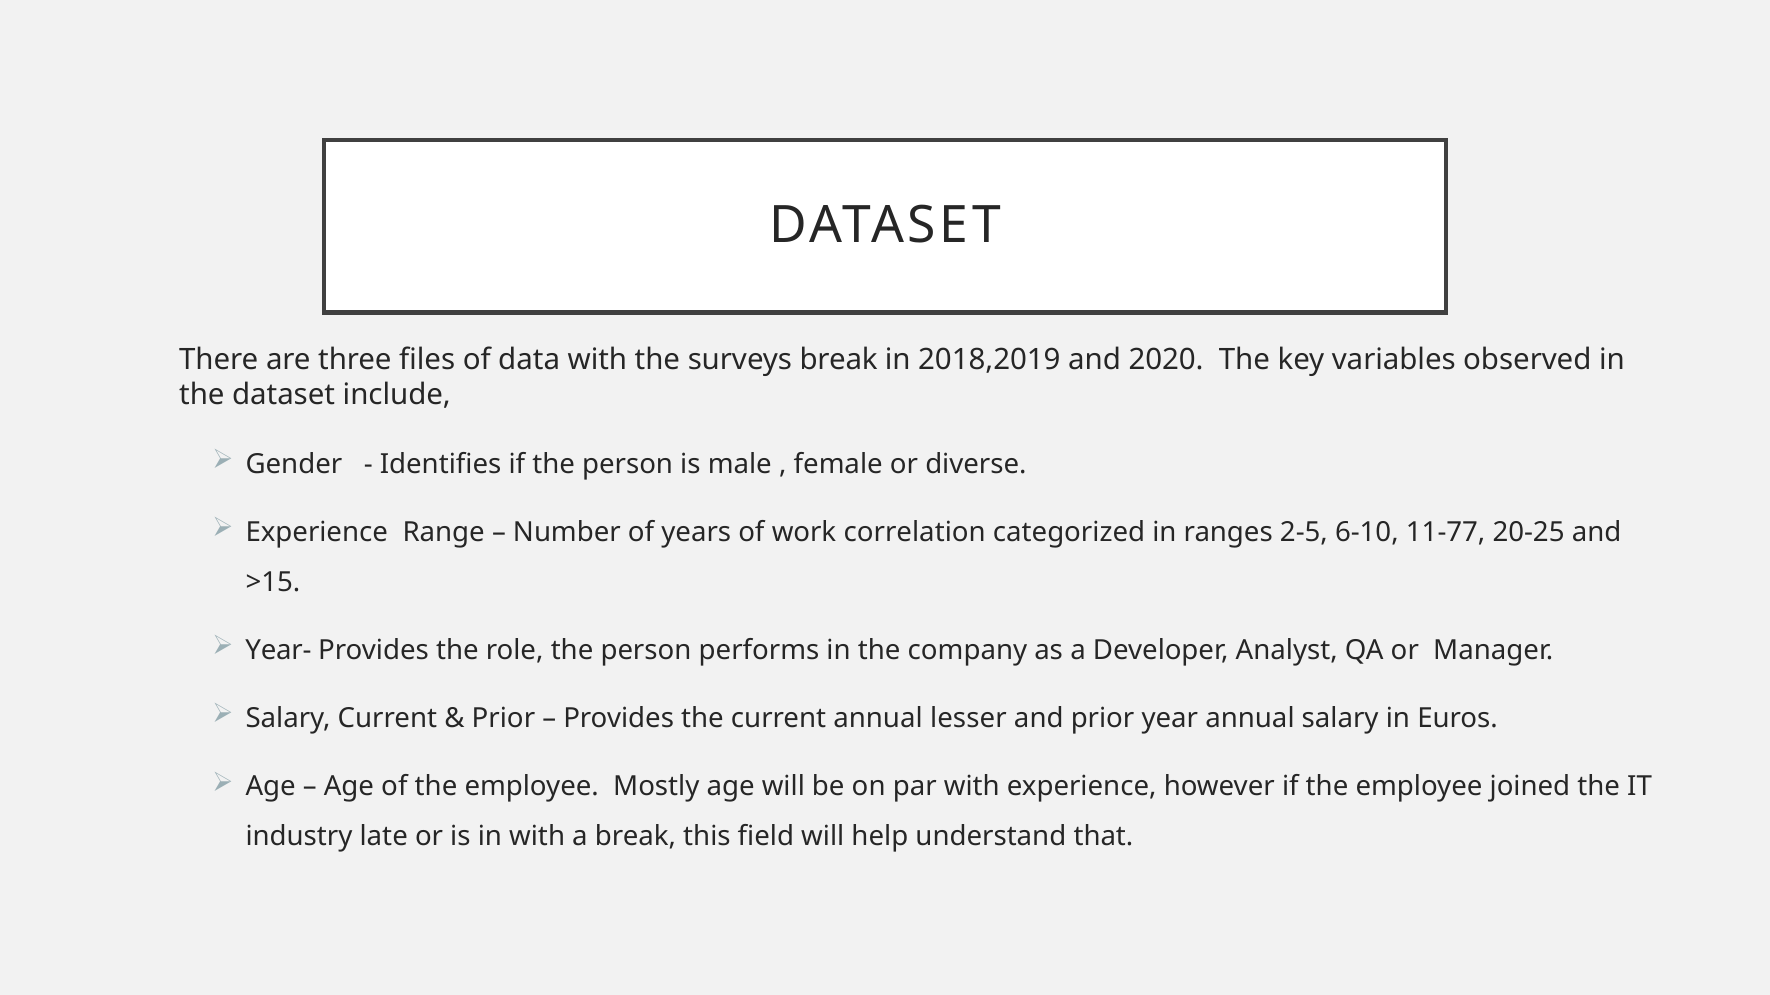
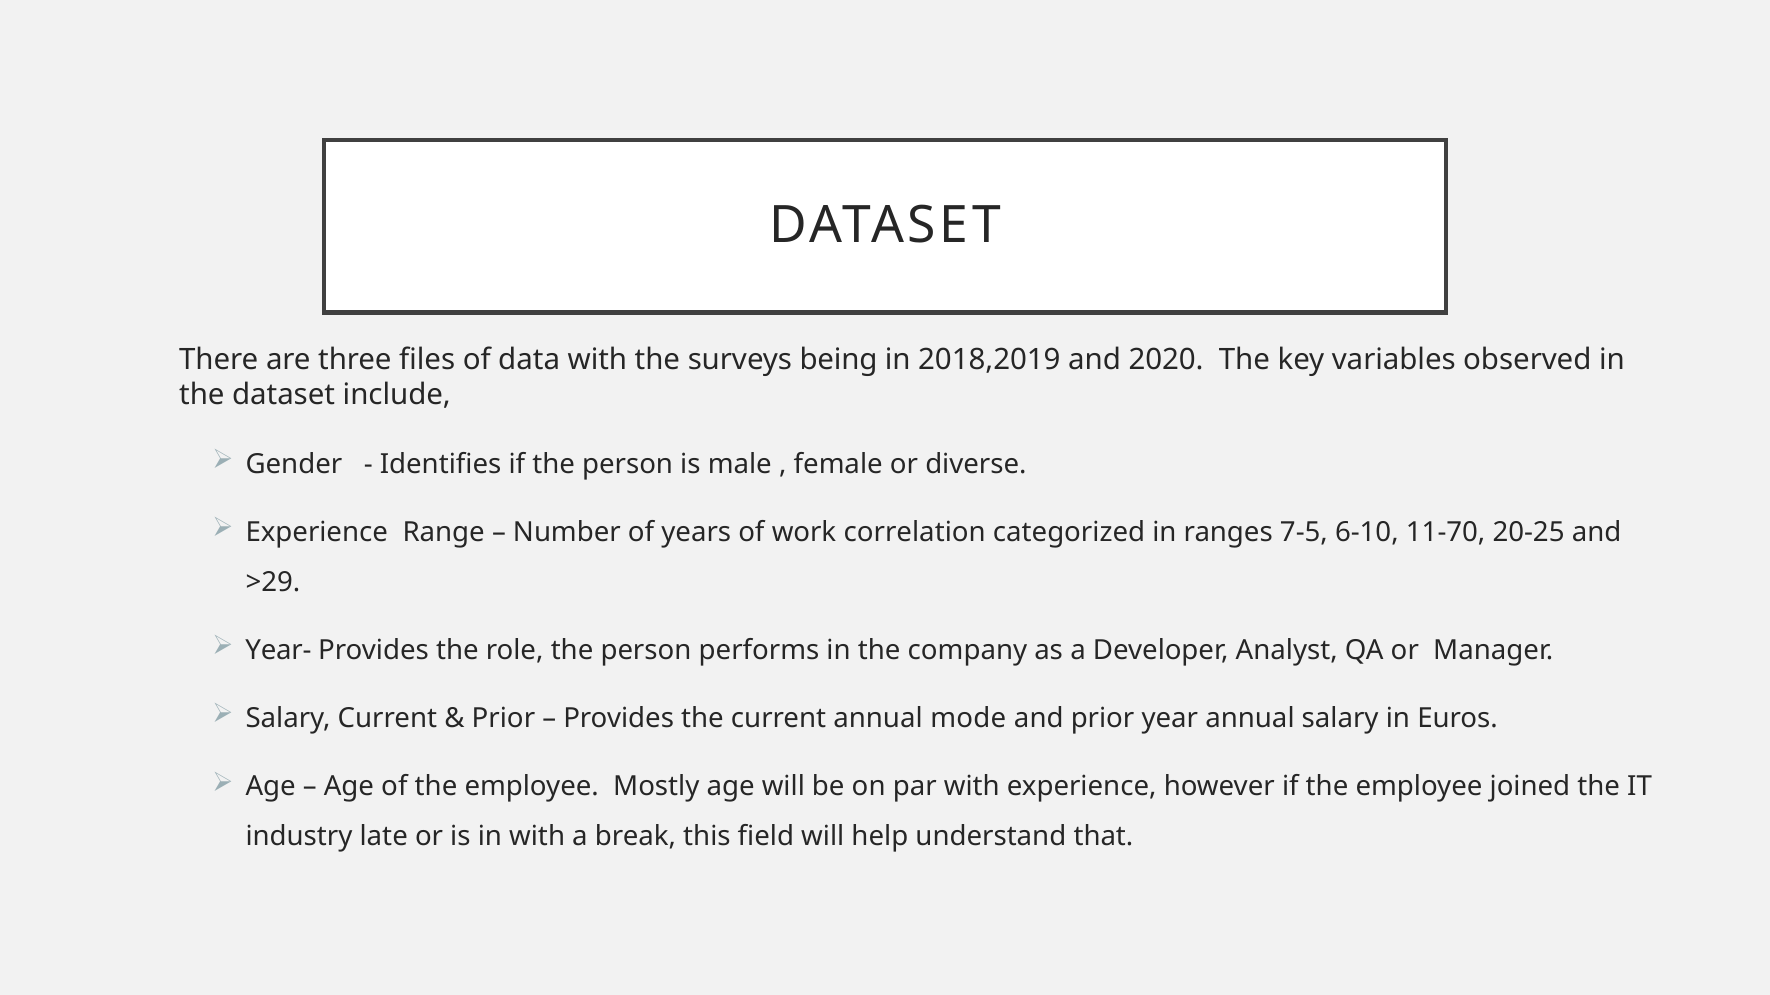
surveys break: break -> being
2-5: 2-5 -> 7-5
11-77: 11-77 -> 11-70
>15: >15 -> >29
lesser: lesser -> mode
